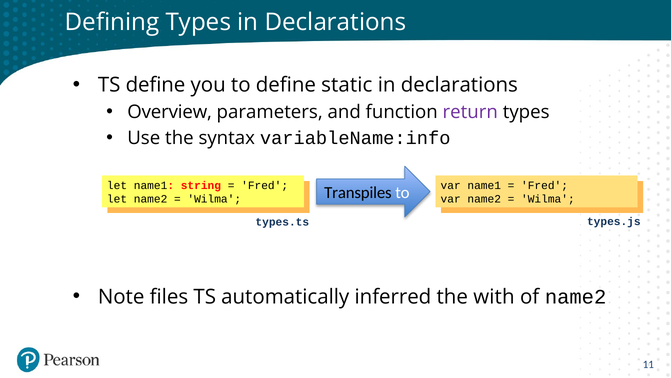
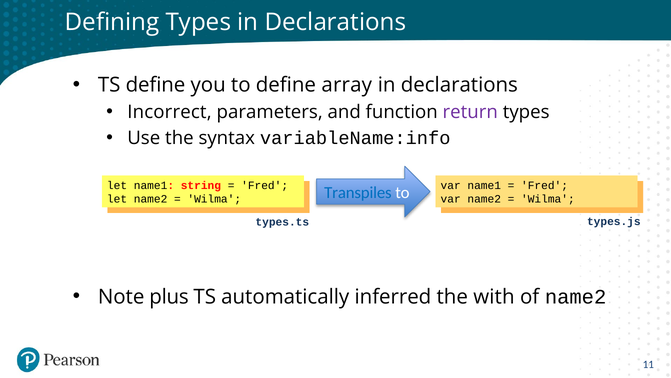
static: static -> array
Overview: Overview -> Incorrect
Transpiles colour: black -> blue
files: files -> plus
